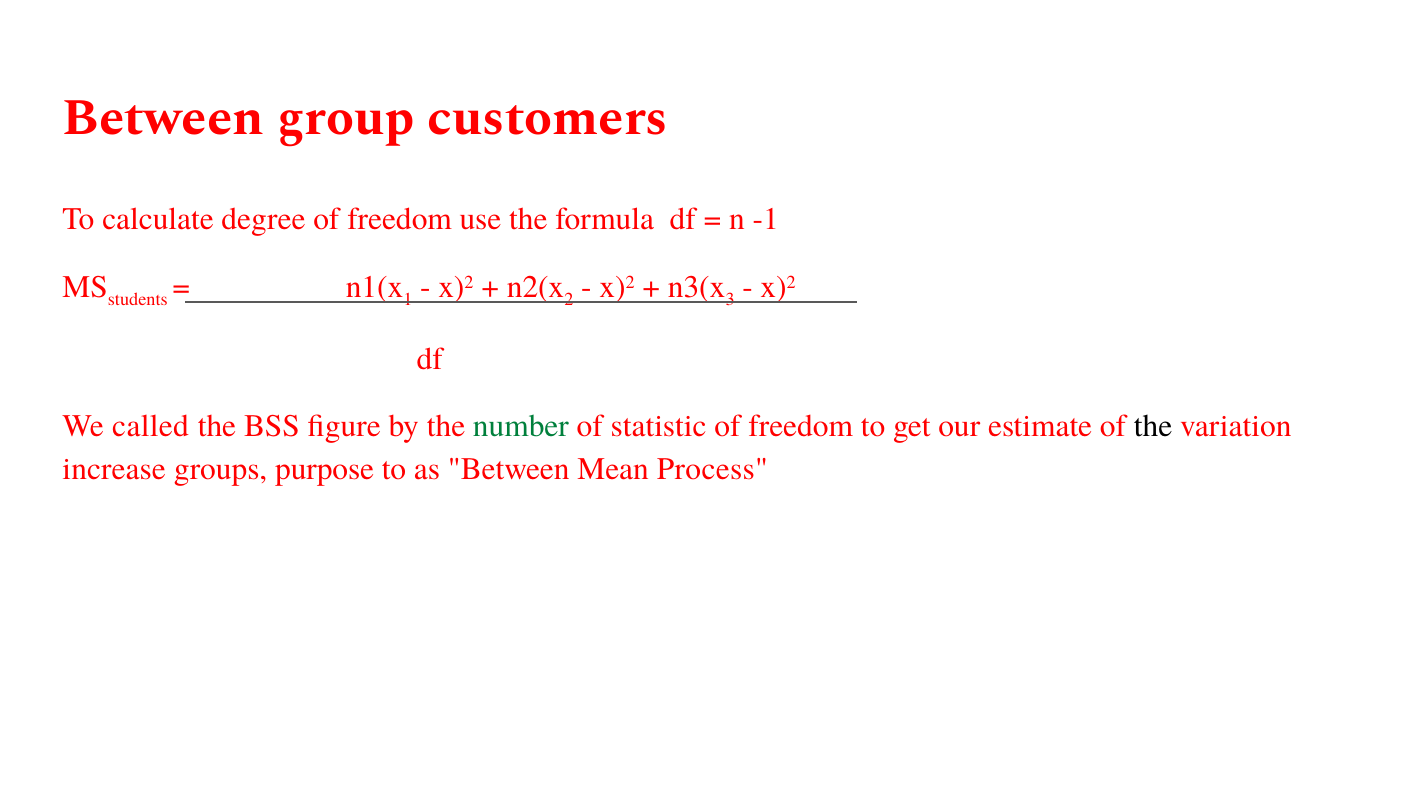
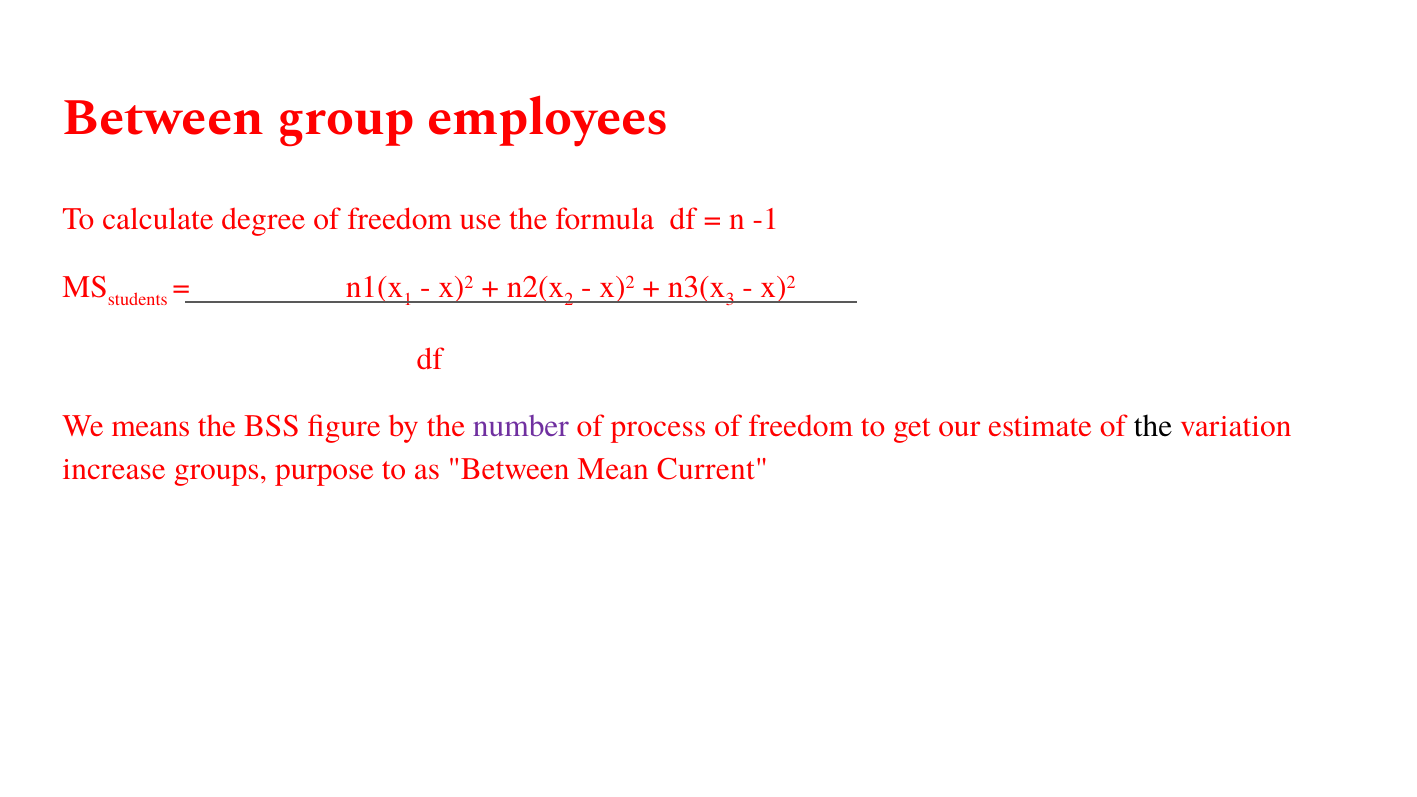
customers: customers -> employees
called: called -> means
number colour: green -> purple
statistic: statistic -> process
Process: Process -> Current
